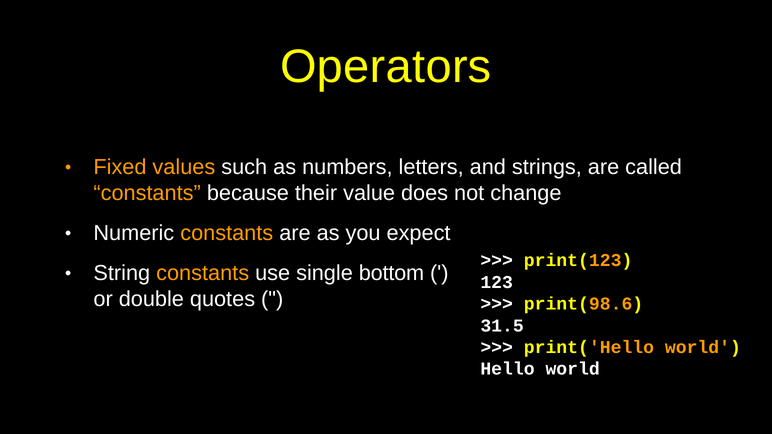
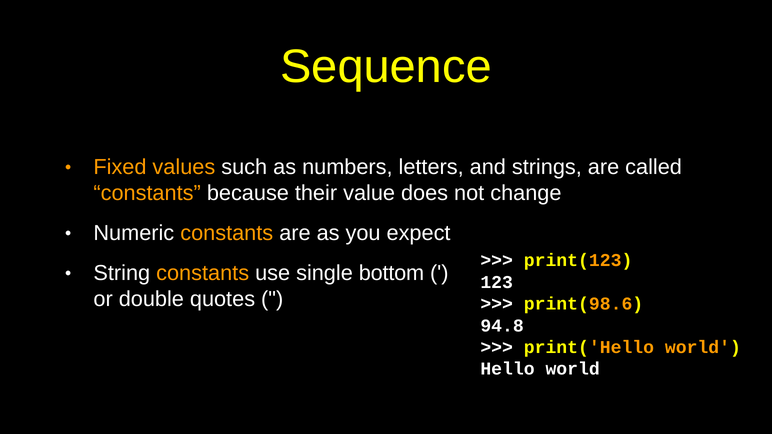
Operators: Operators -> Sequence
31.5: 31.5 -> 94.8
